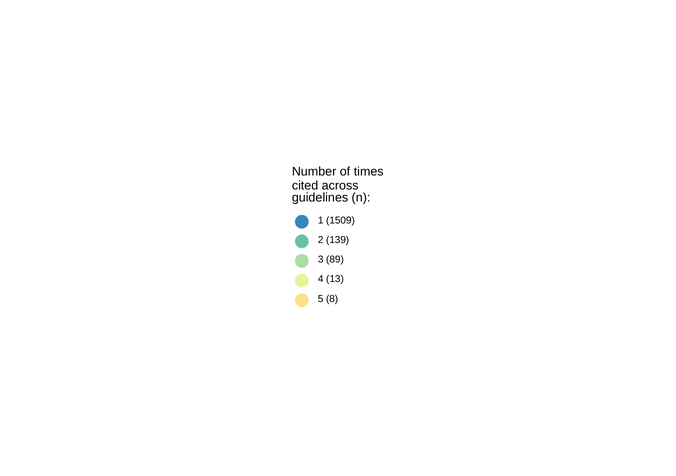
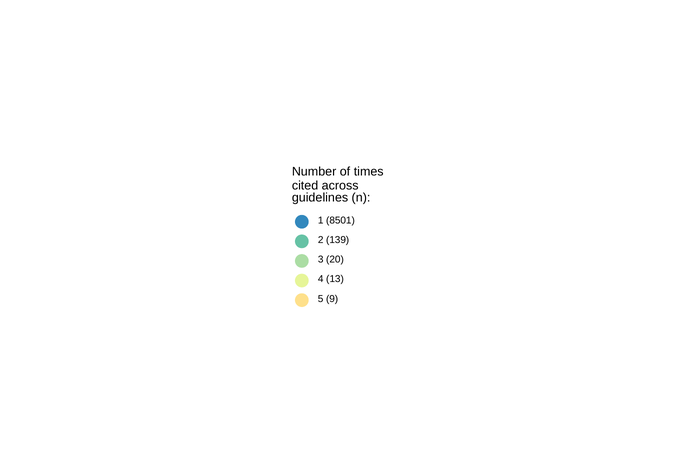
1509: 1509 -> 8501
89: 89 -> 20
8: 8 -> 9
